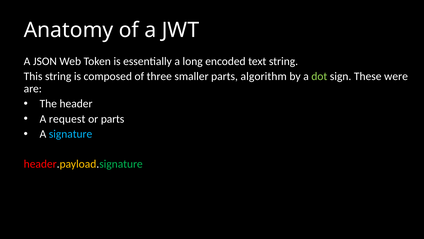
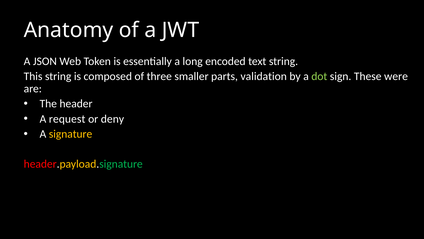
algorithm: algorithm -> validation
or parts: parts -> deny
signature colour: light blue -> yellow
